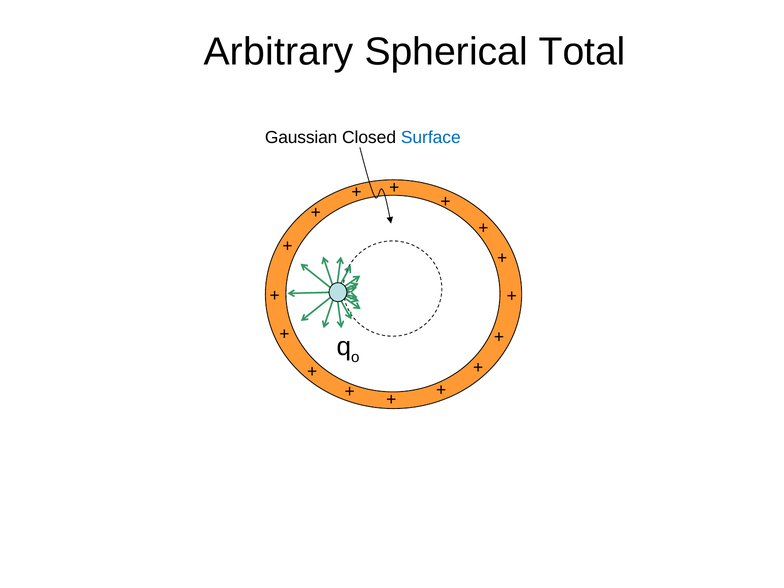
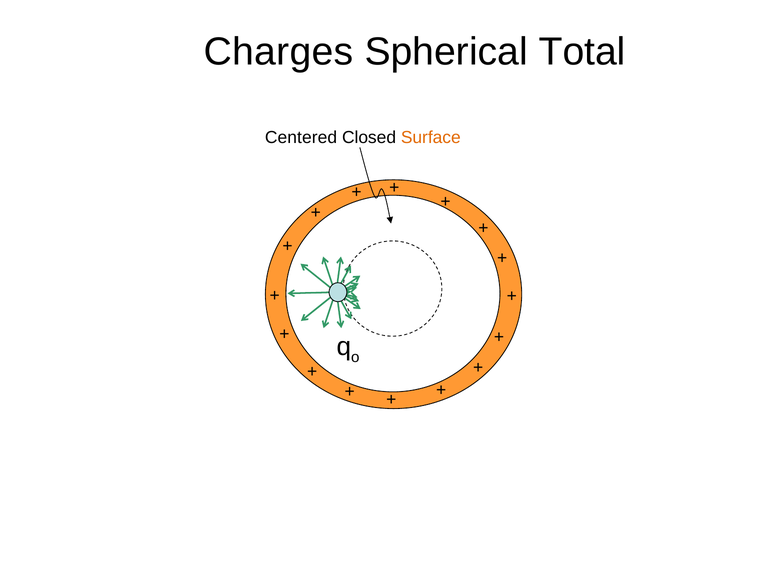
Arbitrary: Arbitrary -> Charges
Gaussian: Gaussian -> Centered
Surface colour: blue -> orange
